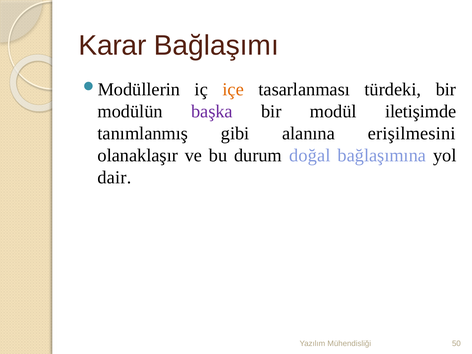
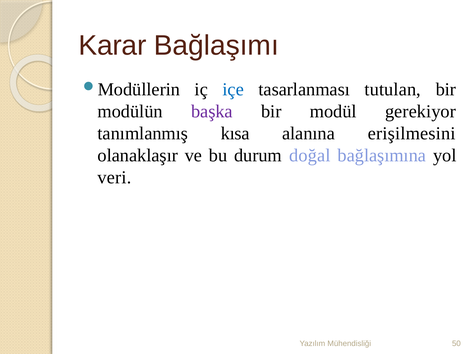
içe colour: orange -> blue
türdeki: türdeki -> tutulan
iletişimde: iletişimde -> gerekiyor
gibi: gibi -> kısa
dair: dair -> veri
